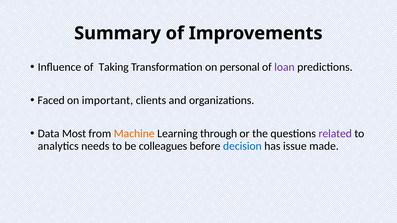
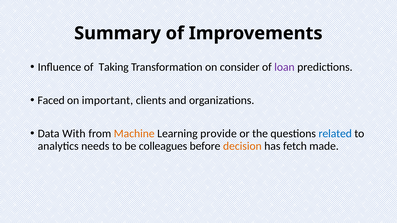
personal: personal -> consider
Most: Most -> With
through: through -> provide
related colour: purple -> blue
decision colour: blue -> orange
issue: issue -> fetch
